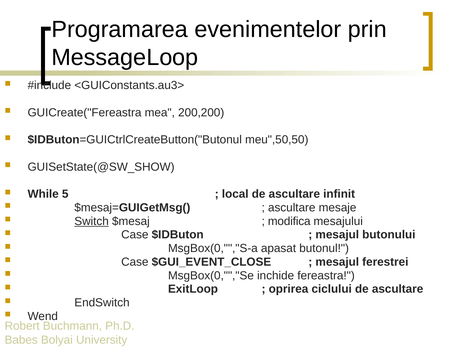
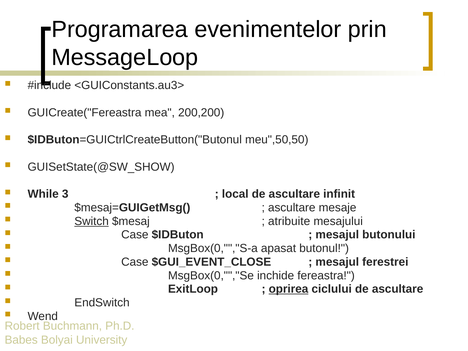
5: 5 -> 3
modifica: modifica -> atribuite
oprirea underline: none -> present
